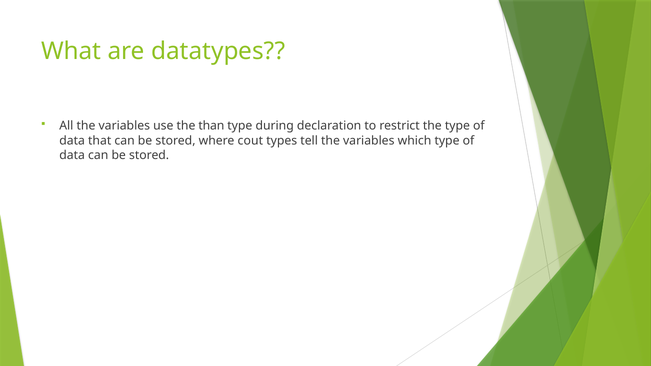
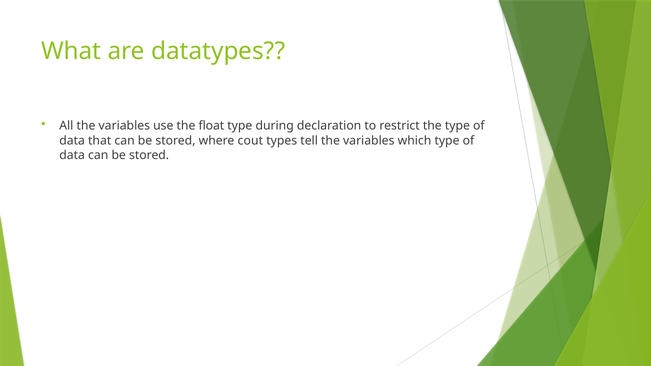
than: than -> float
